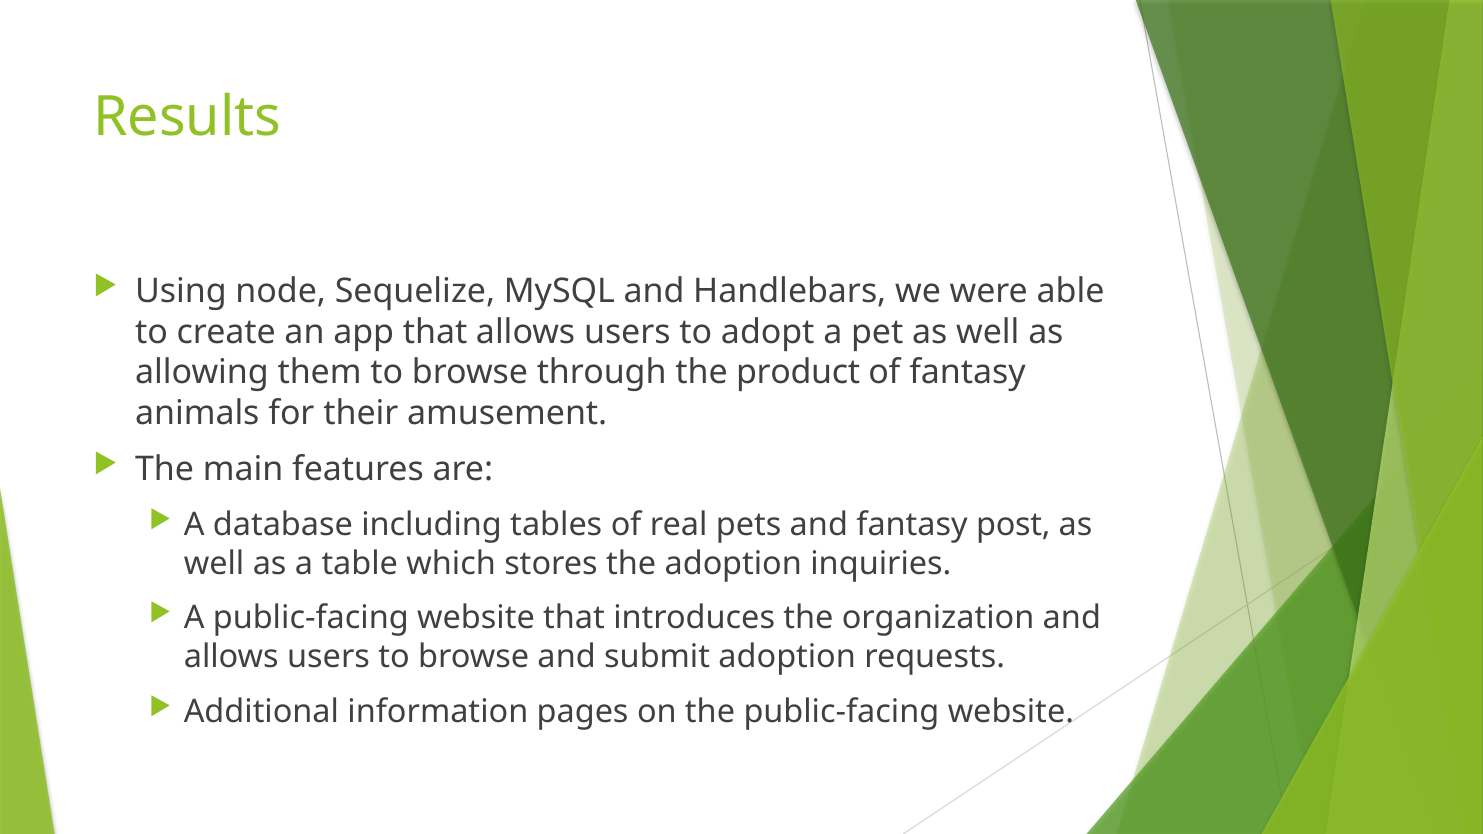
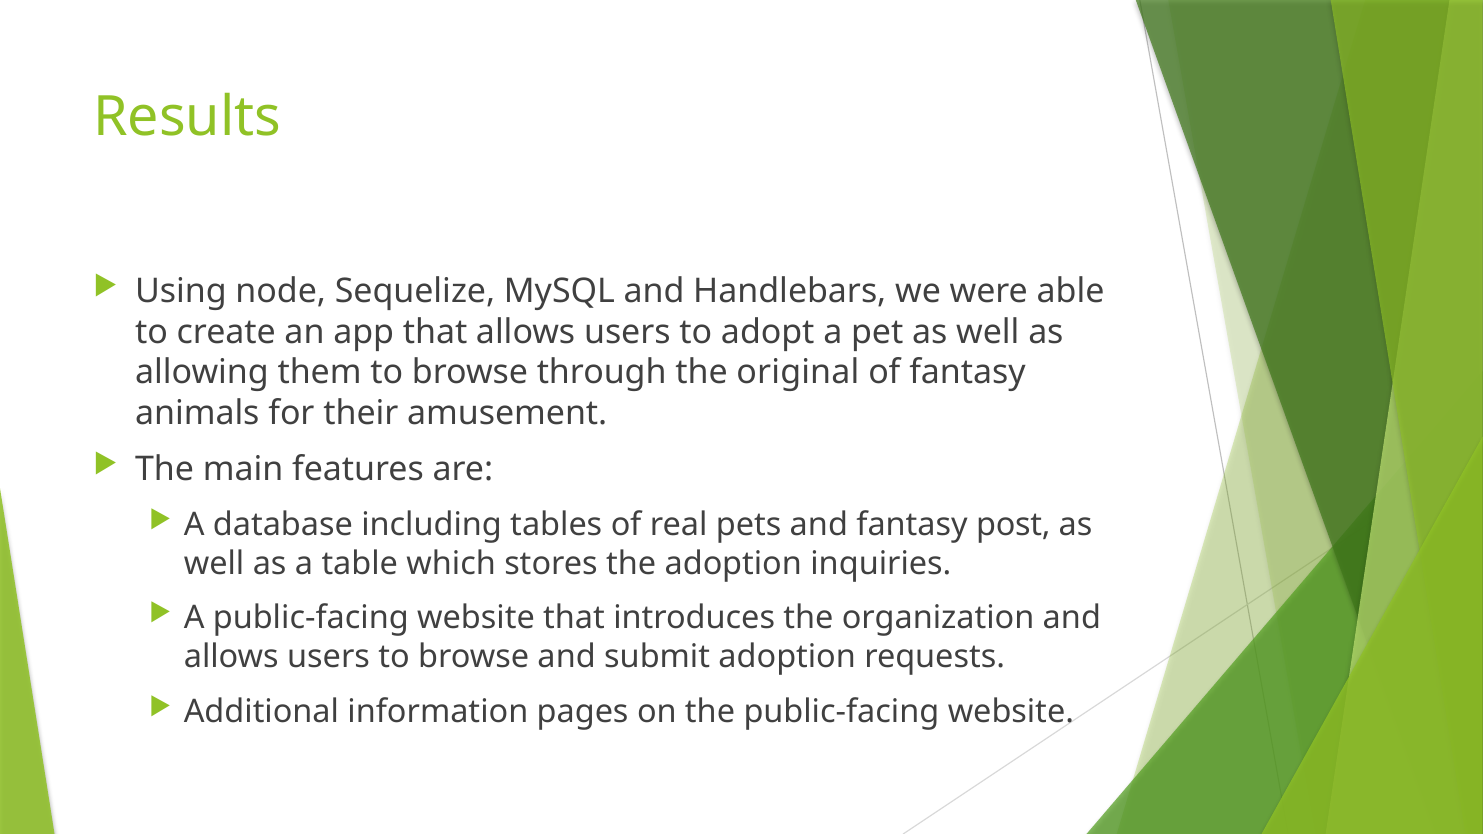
product: product -> original
